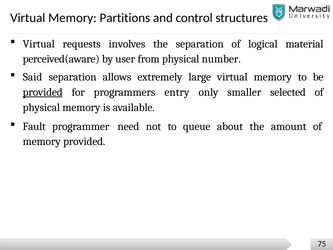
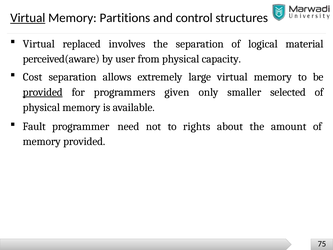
Virtual at (28, 18) underline: none -> present
requests: requests -> replaced
number: number -> capacity
Said: Said -> Cost
entry: entry -> given
queue: queue -> rights
